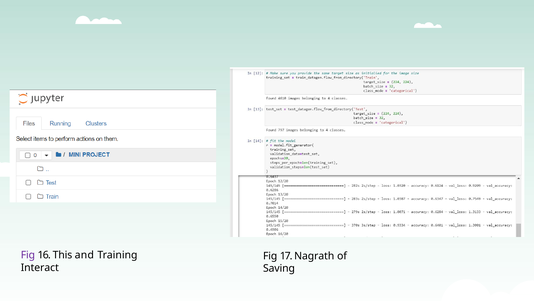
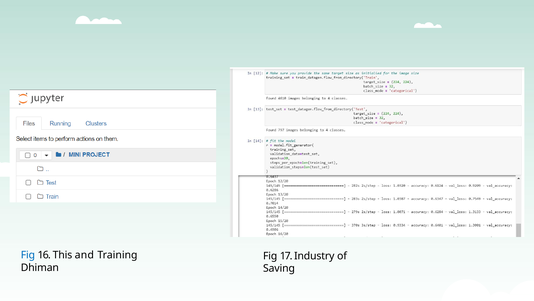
Fig at (28, 255) colour: purple -> blue
Nagrath: Nagrath -> Industry
Interact: Interact -> Dhiman
